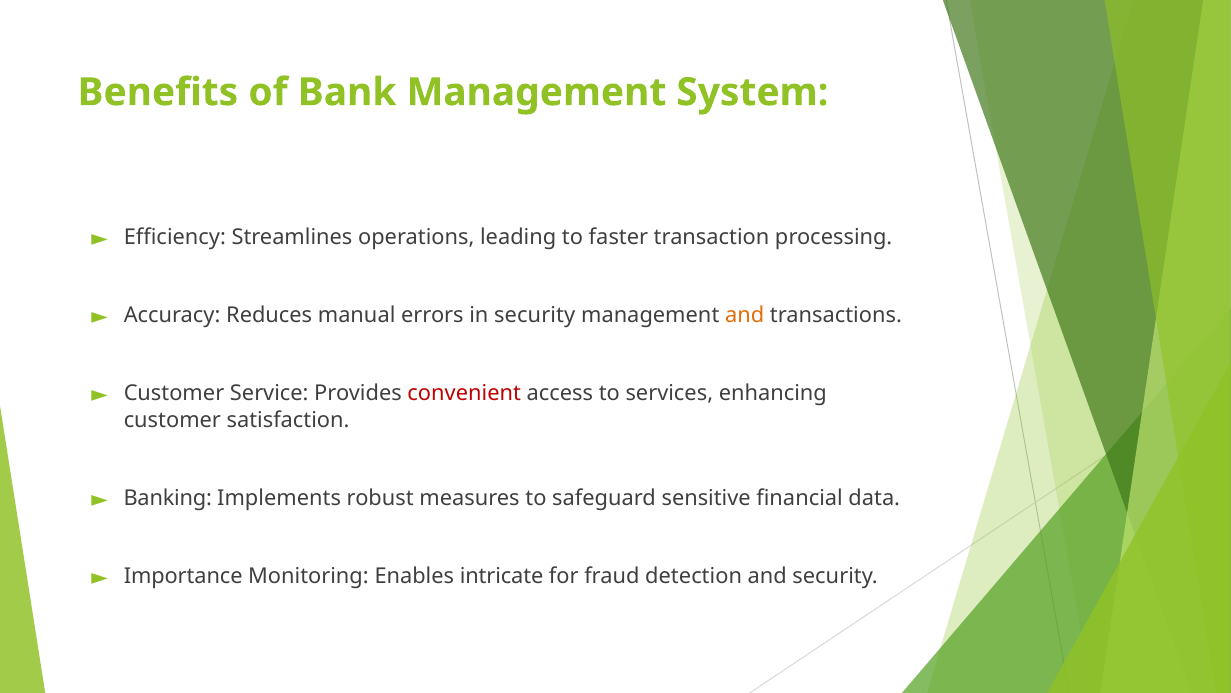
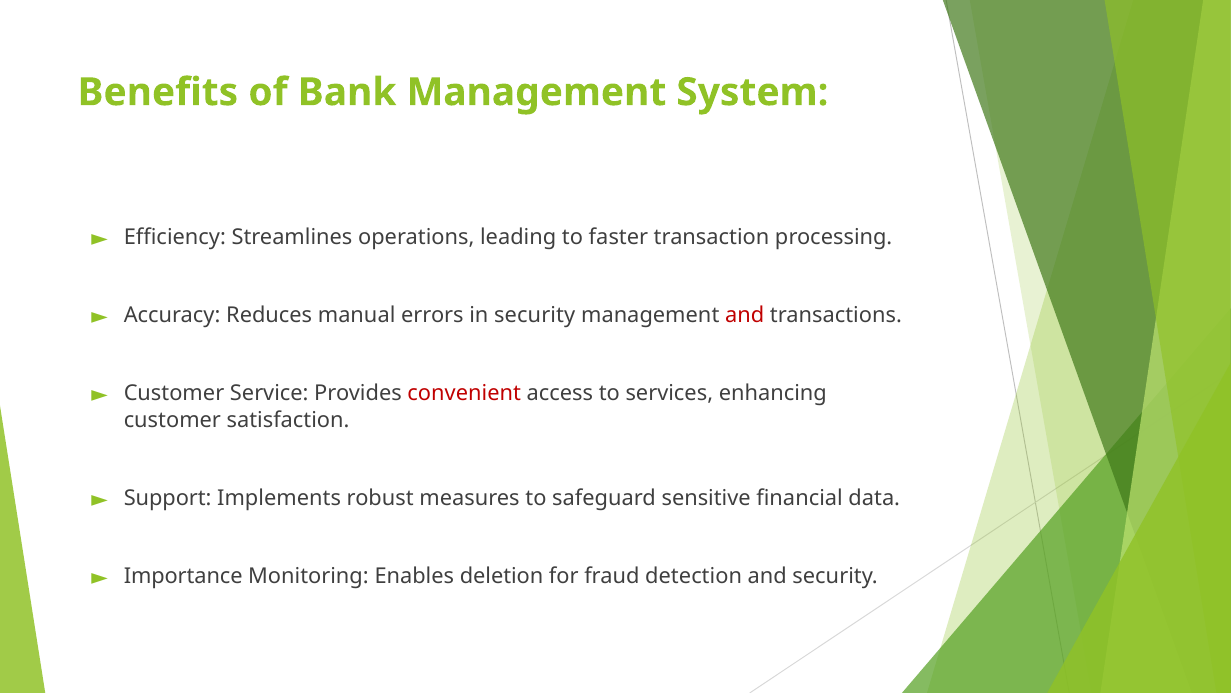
and at (745, 315) colour: orange -> red
Banking: Banking -> Support
intricate: intricate -> deletion
